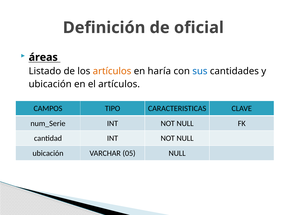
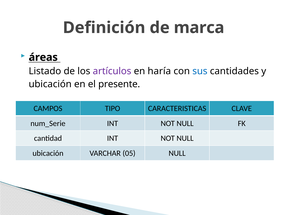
oficial: oficial -> marca
artículos at (112, 71) colour: orange -> purple
el artículos: artículos -> presente
